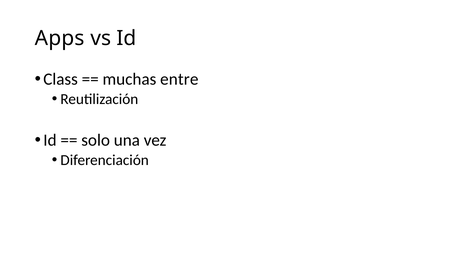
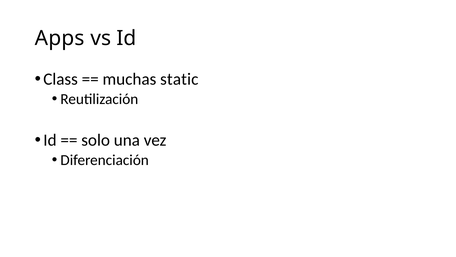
entre: entre -> static
